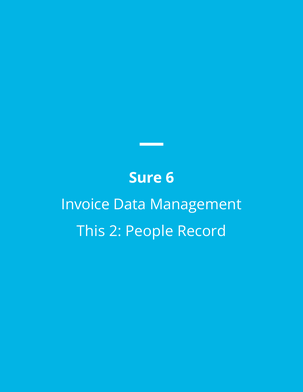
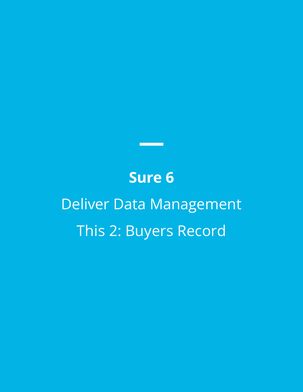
Invoice: Invoice -> Deliver
People: People -> Buyers
